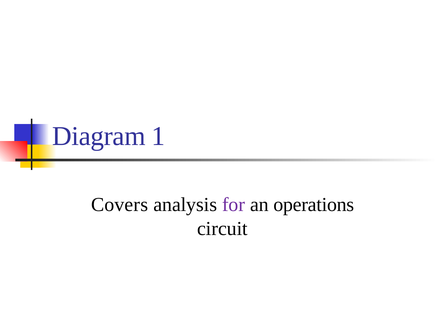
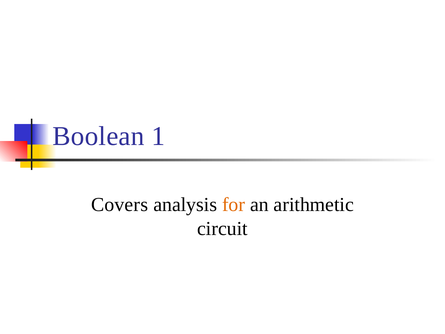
Diagram: Diagram -> Boolean
for colour: purple -> orange
operations: operations -> arithmetic
